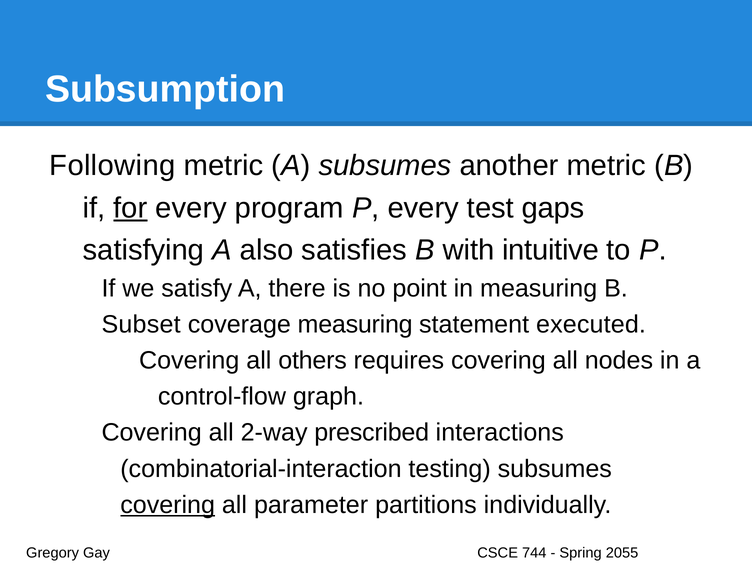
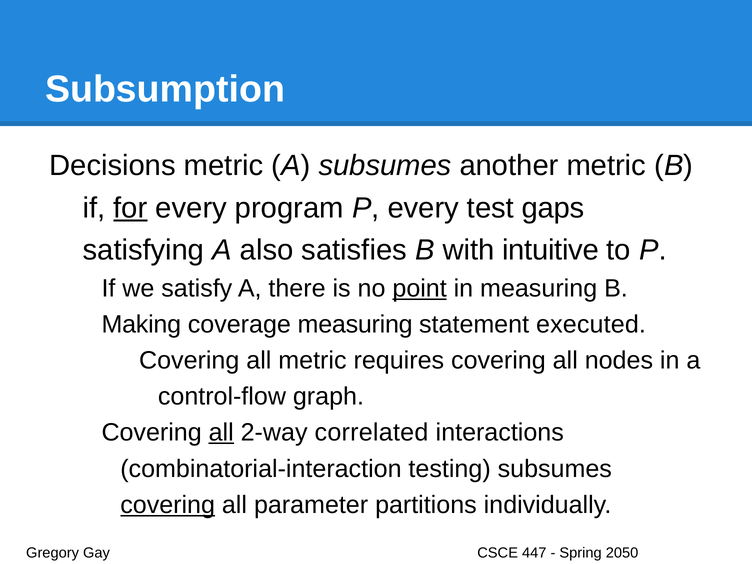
Following: Following -> Decisions
point underline: none -> present
Subset: Subset -> Making
all others: others -> metric
all at (221, 433) underline: none -> present
prescribed: prescribed -> correlated
744: 744 -> 447
2055: 2055 -> 2050
